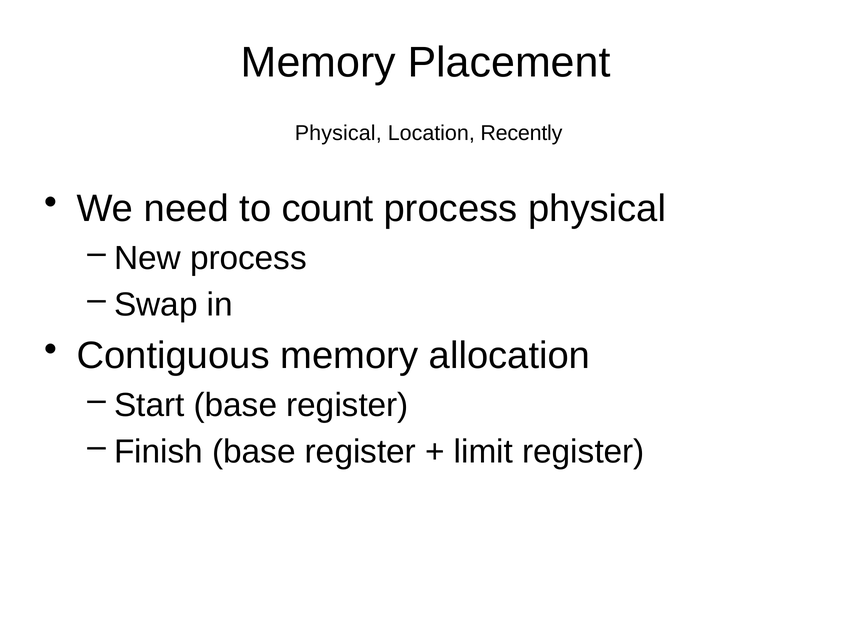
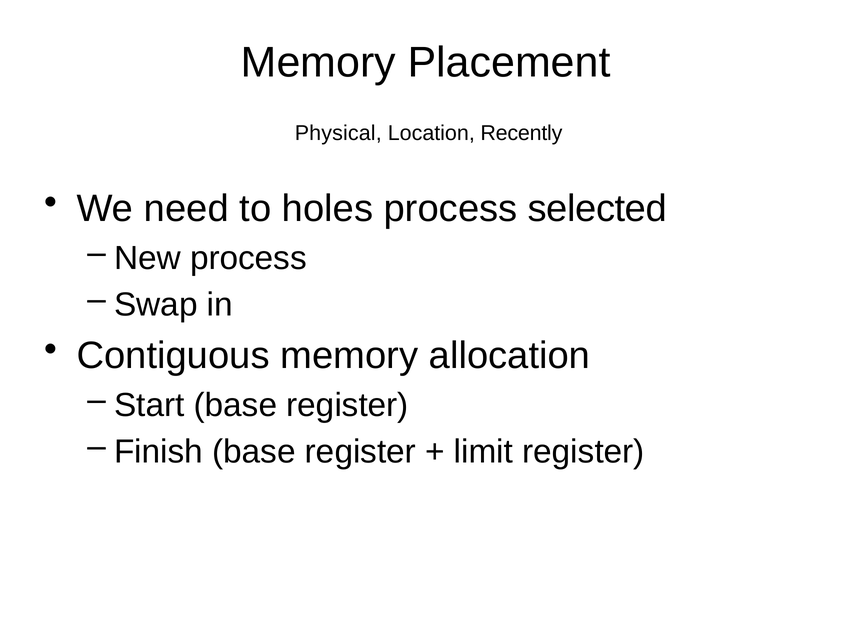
count: count -> holes
process physical: physical -> selected
